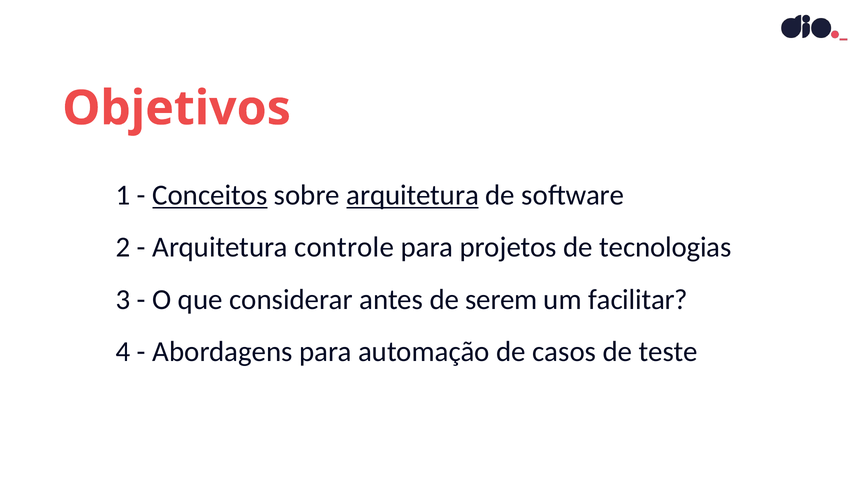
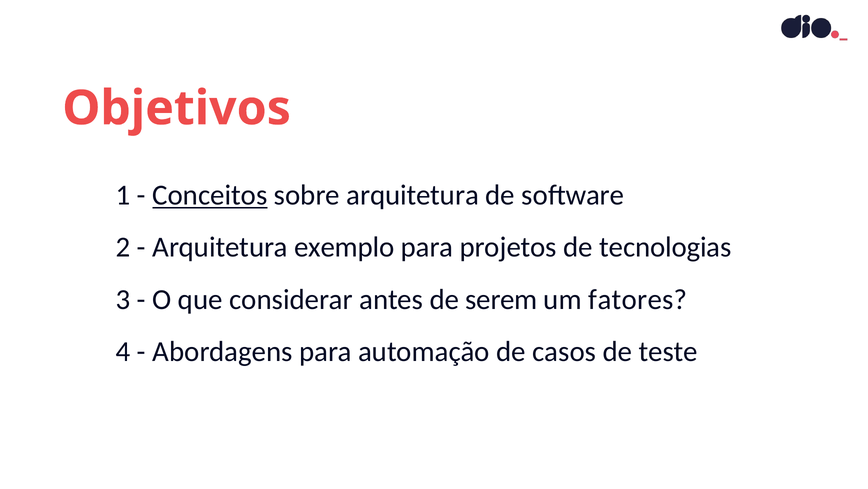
arquitetura at (413, 195) underline: present -> none
controle: controle -> exemplo
facilitar: facilitar -> fatores
